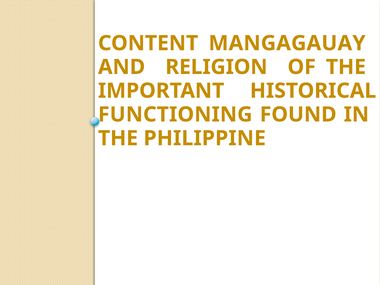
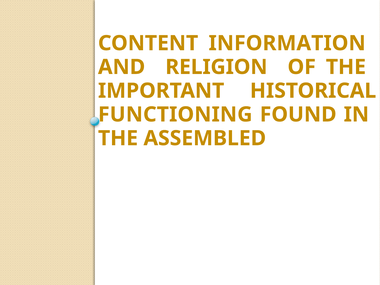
MANGAGAUAY: MANGAGAUAY -> INFORMATION
PHILIPPINE: PHILIPPINE -> ASSEMBLED
